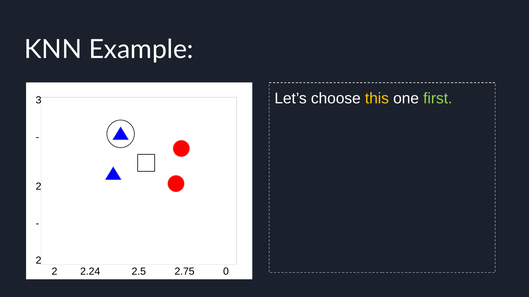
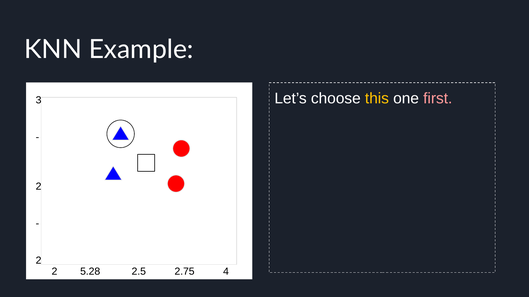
first colour: light green -> pink
2.24: 2.24 -> 5.28
0: 0 -> 4
